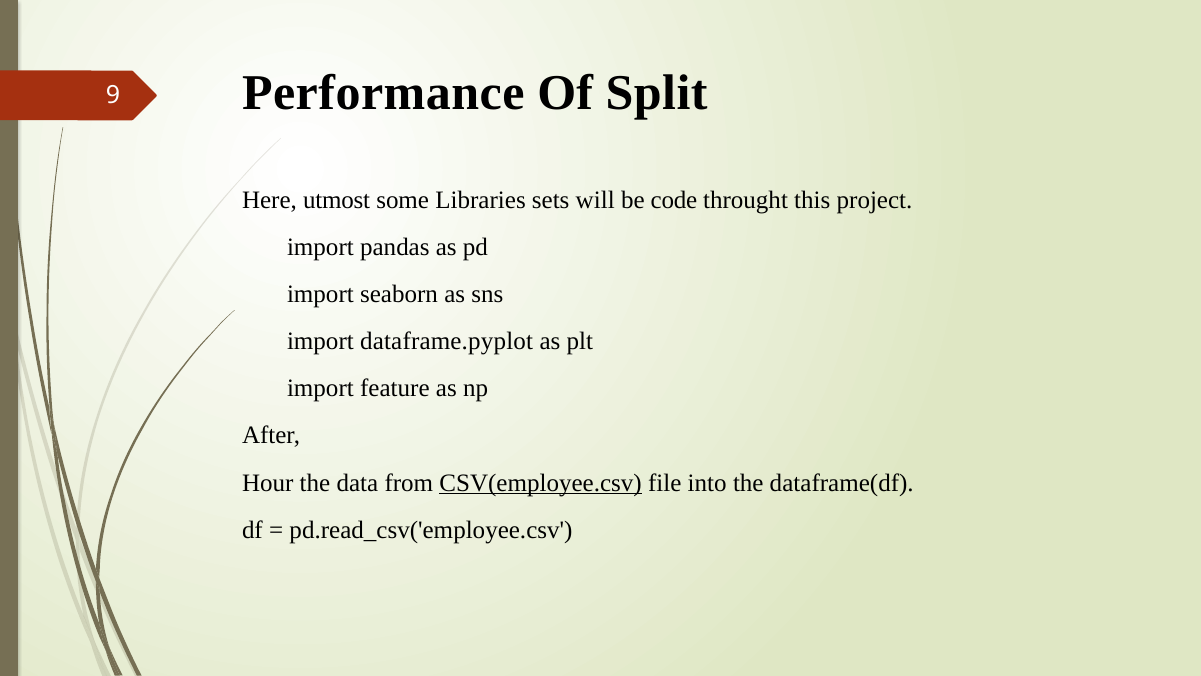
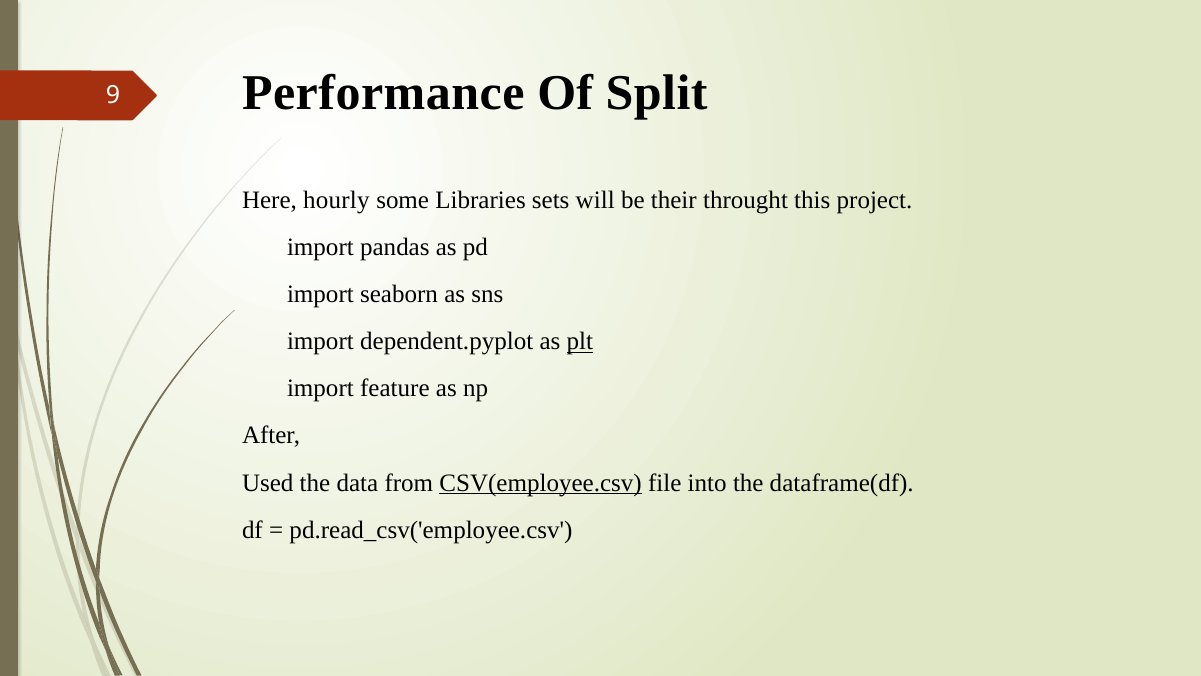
utmost: utmost -> hourly
code: code -> their
dataframe.pyplot: dataframe.pyplot -> dependent.pyplot
plt underline: none -> present
Hour: Hour -> Used
